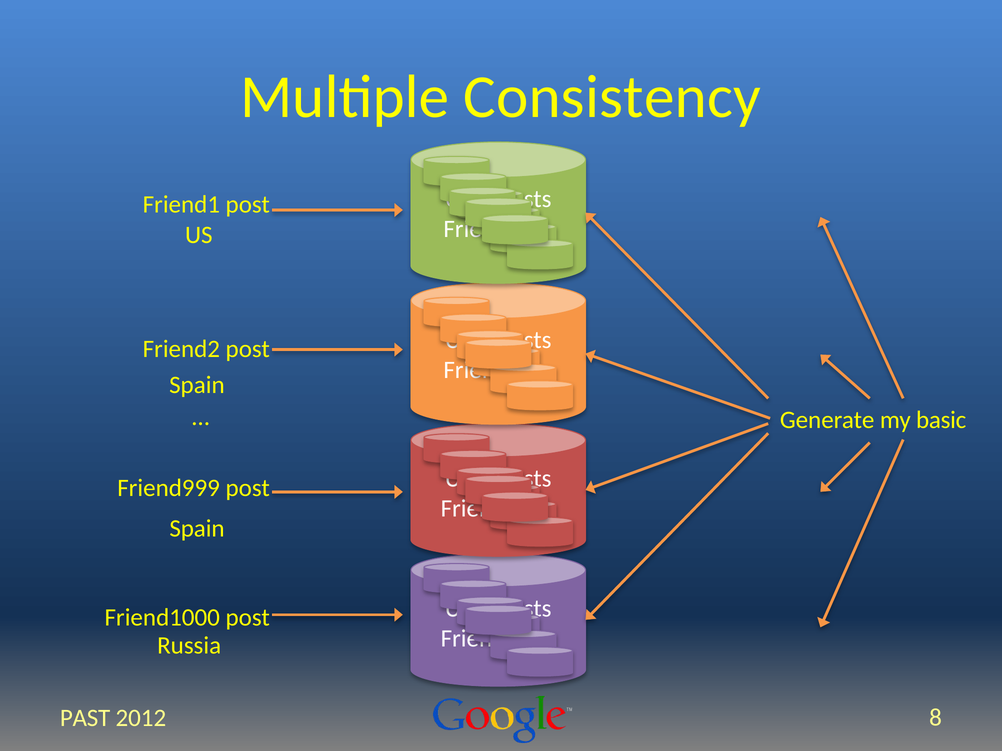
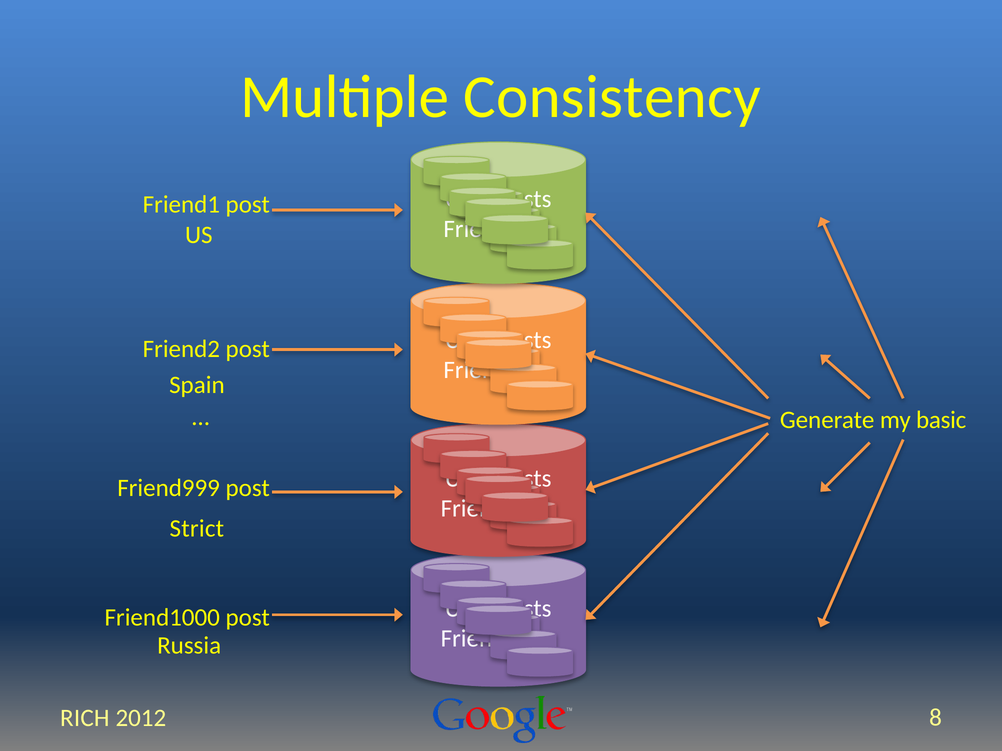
Spain at (197, 529): Spain -> Strict
PAST: PAST -> RICH
